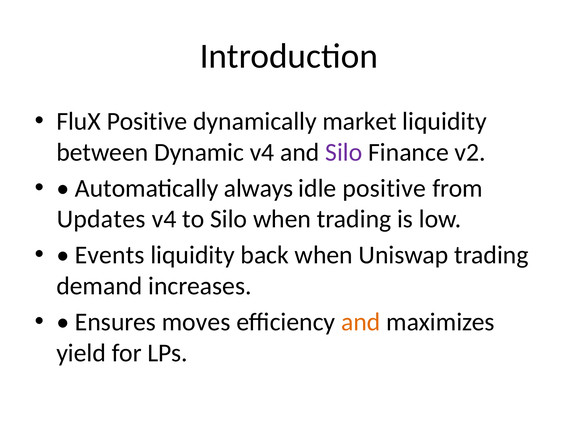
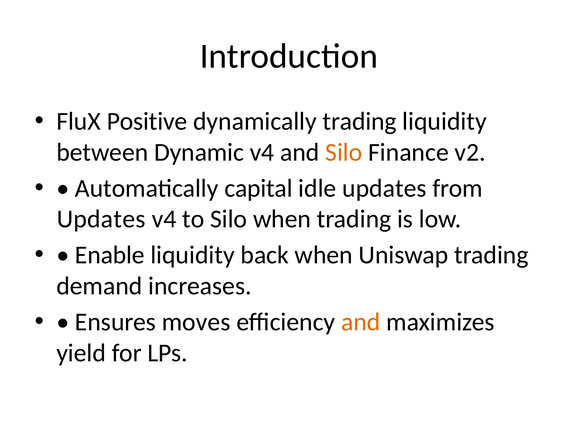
dynamically market: market -> trading
Silo at (344, 152) colour: purple -> orange
always: always -> capital
idle positive: positive -> updates
Events: Events -> Enable
